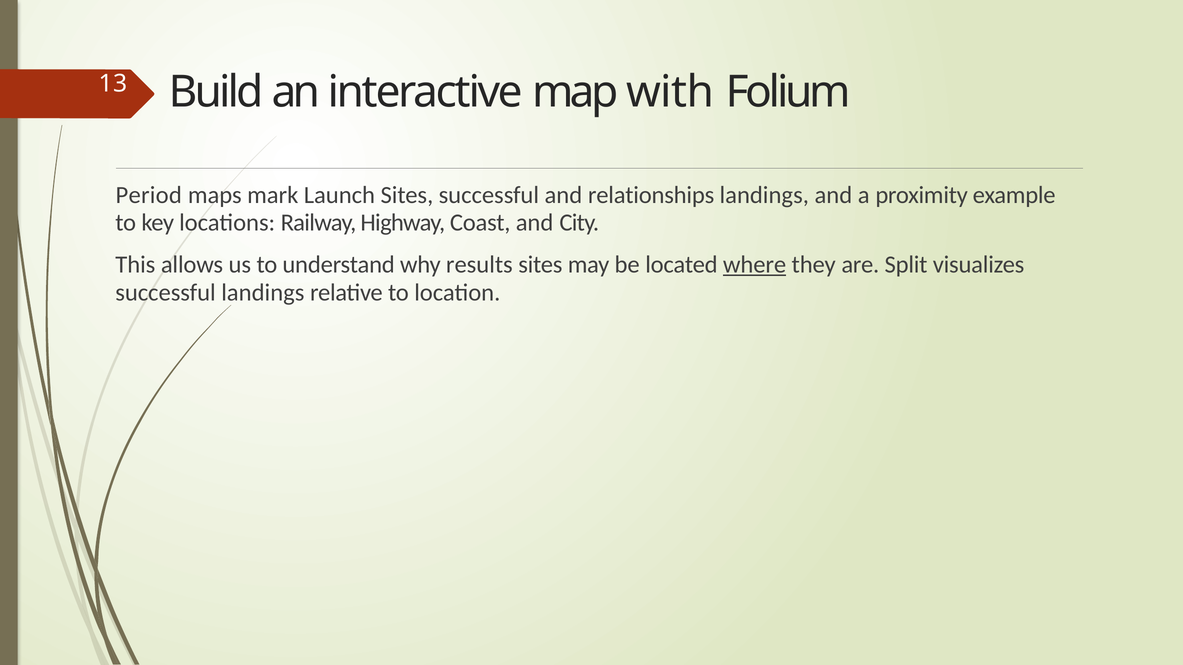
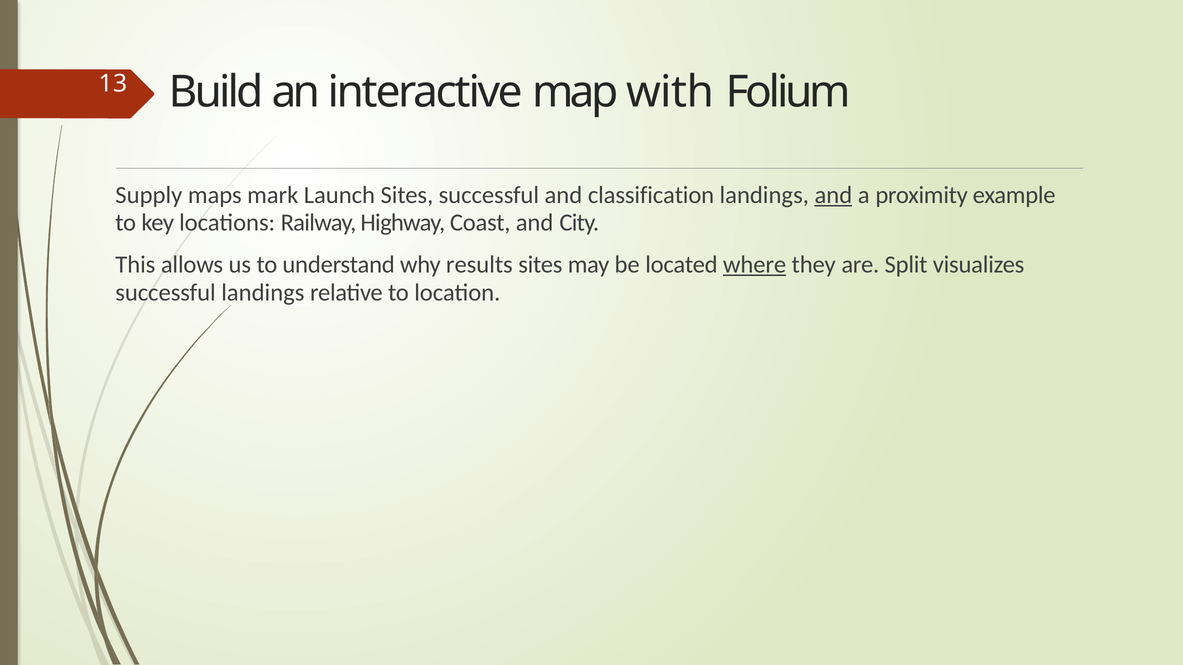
Period: Period -> Supply
relationships: relationships -> classification
and at (833, 195) underline: none -> present
